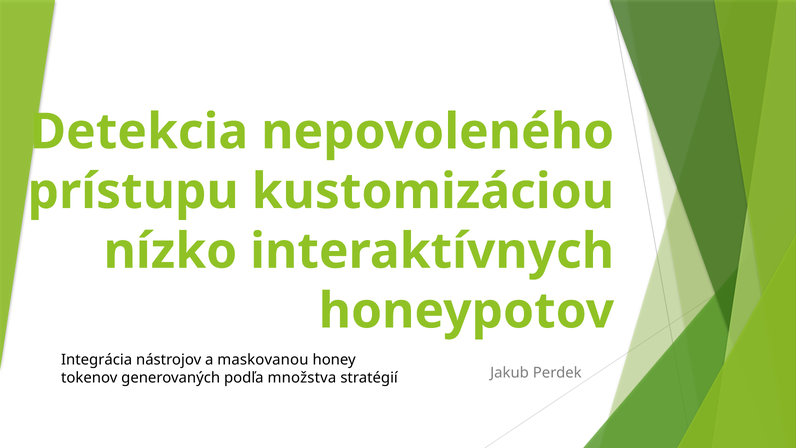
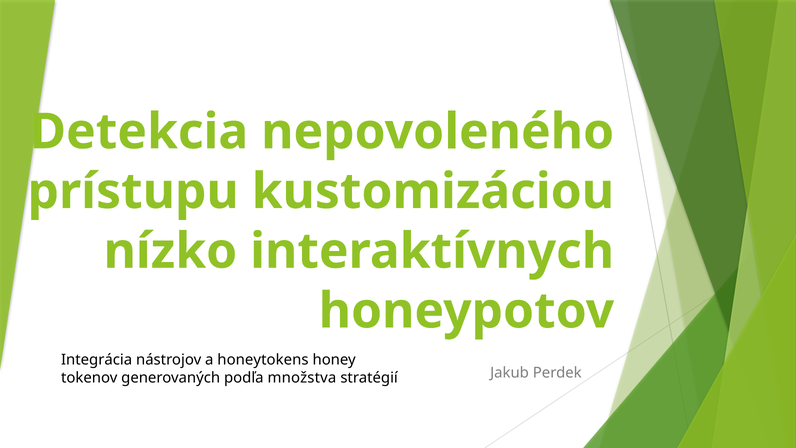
maskovanou: maskovanou -> honeytokens
